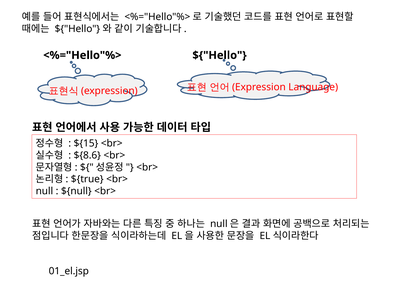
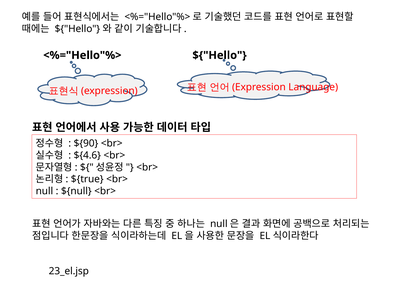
${15: ${15 -> ${90
${8.6: ${8.6 -> ${4.6
01_el.jsp: 01_el.jsp -> 23_el.jsp
